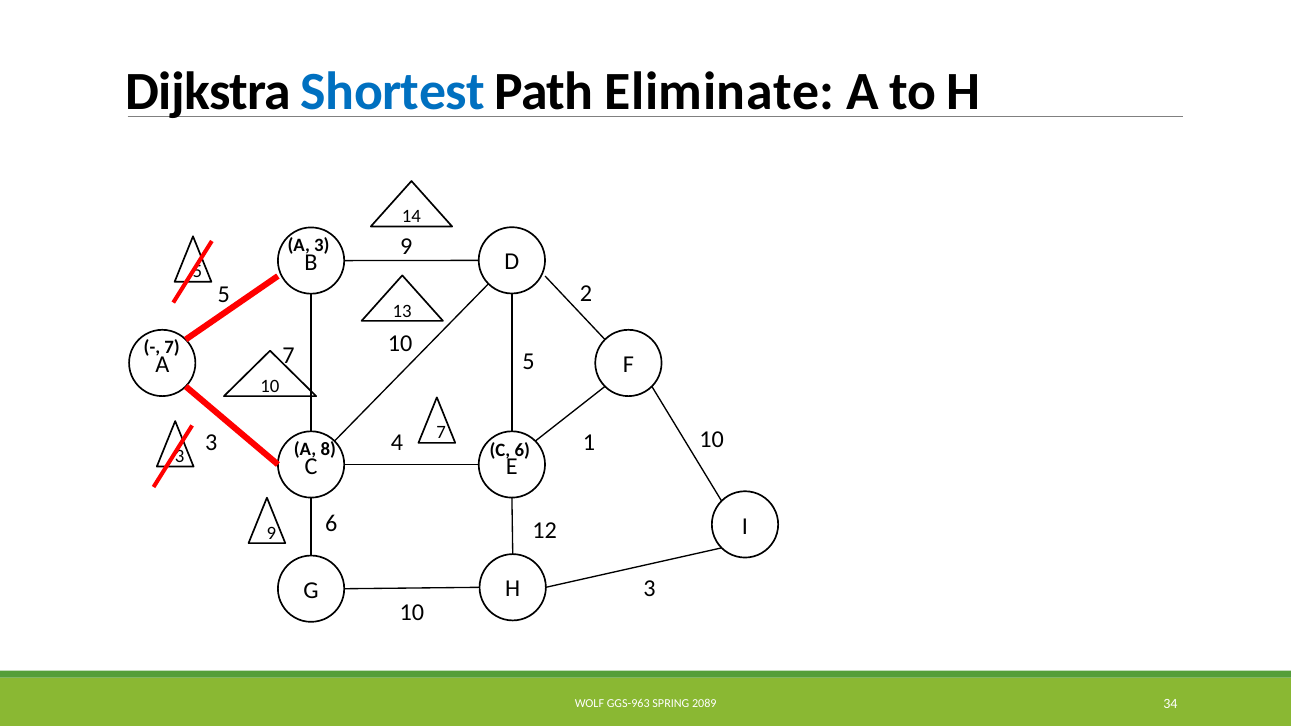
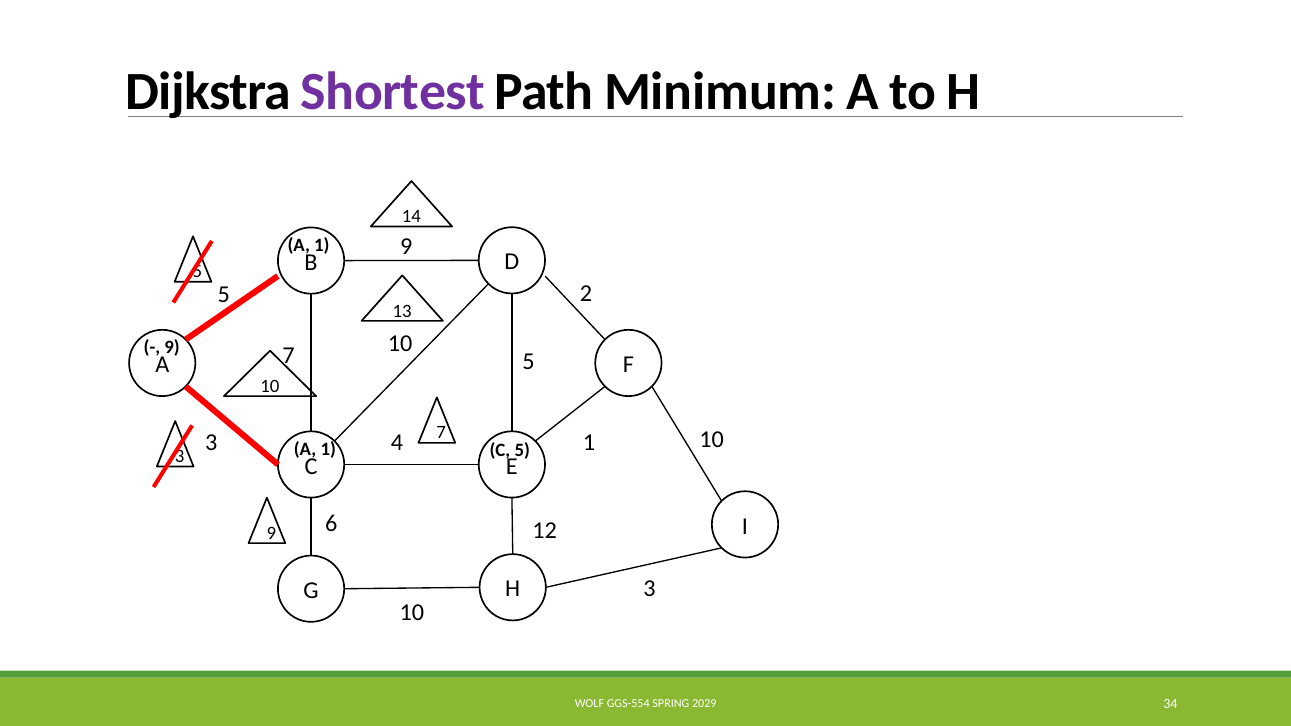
Shortest colour: blue -> purple
Eliminate: Eliminate -> Minimum
3 at (322, 246): 3 -> 1
7 at (172, 347): 7 -> 9
8 at (328, 449): 8 -> 1
C 6: 6 -> 5
GGS-963: GGS-963 -> GGS-554
2089: 2089 -> 2029
